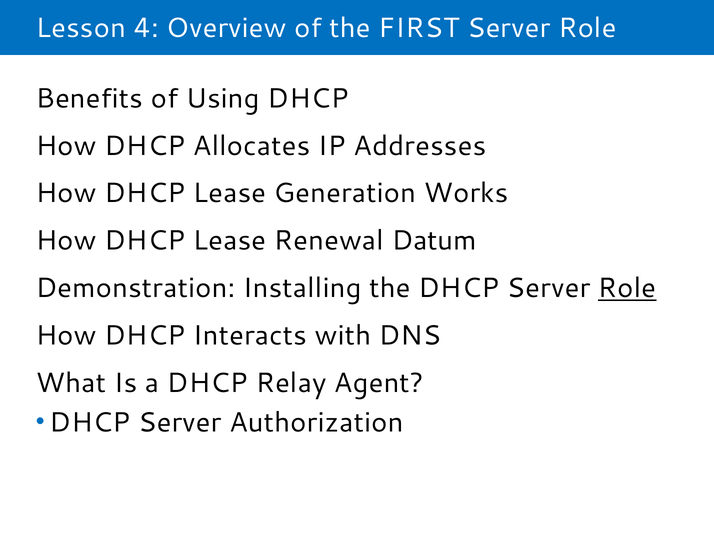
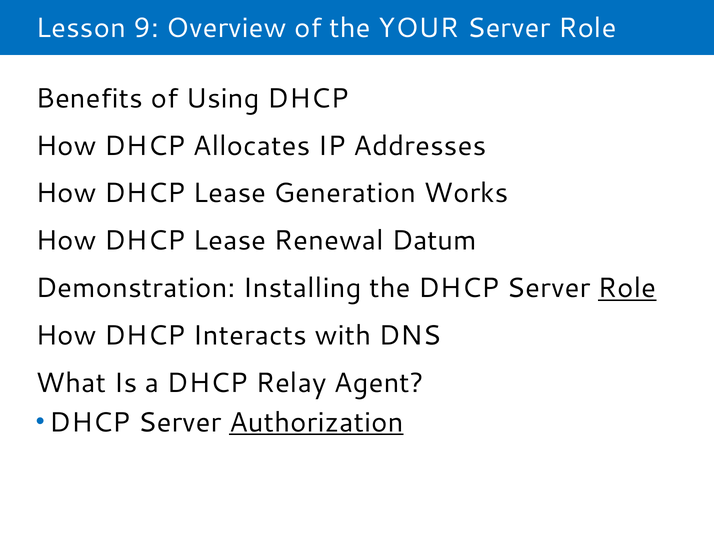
4: 4 -> 9
FIRST: FIRST -> YOUR
Authorization underline: none -> present
